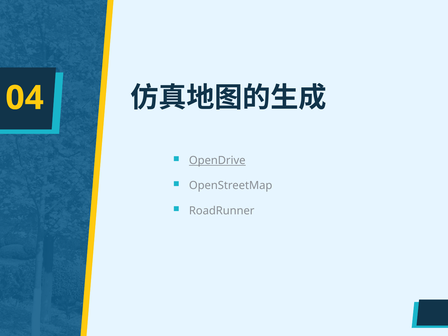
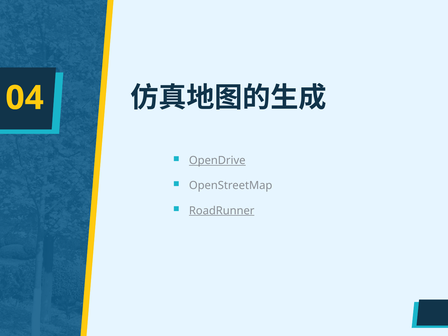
RoadRunner underline: none -> present
